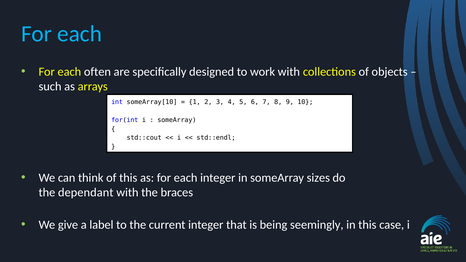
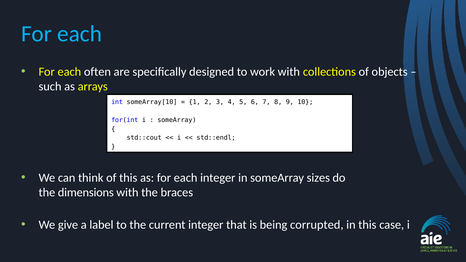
dependant: dependant -> dimensions
seemingly: seemingly -> corrupted
